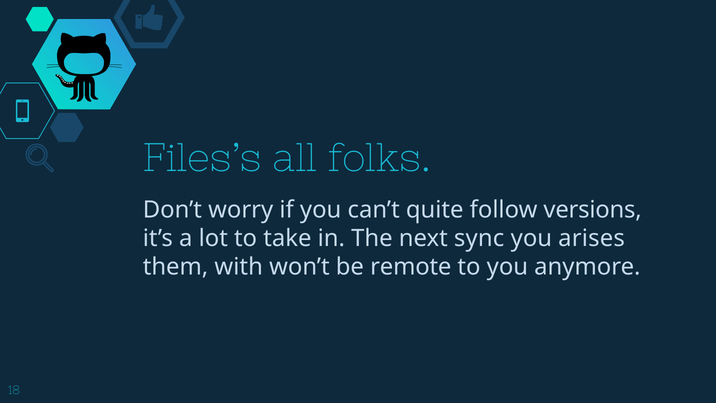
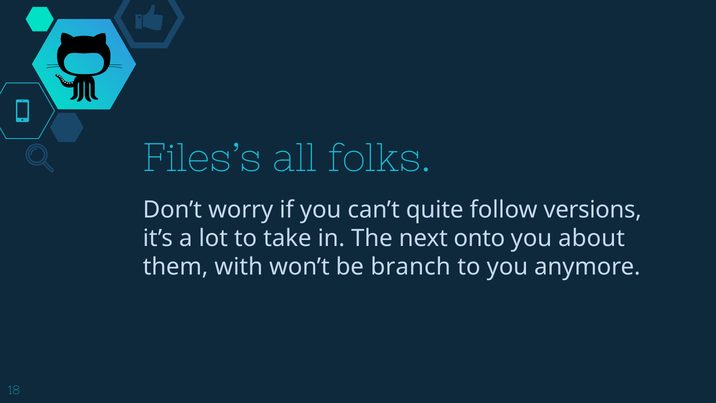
sync: sync -> onto
arises: arises -> about
remote: remote -> branch
